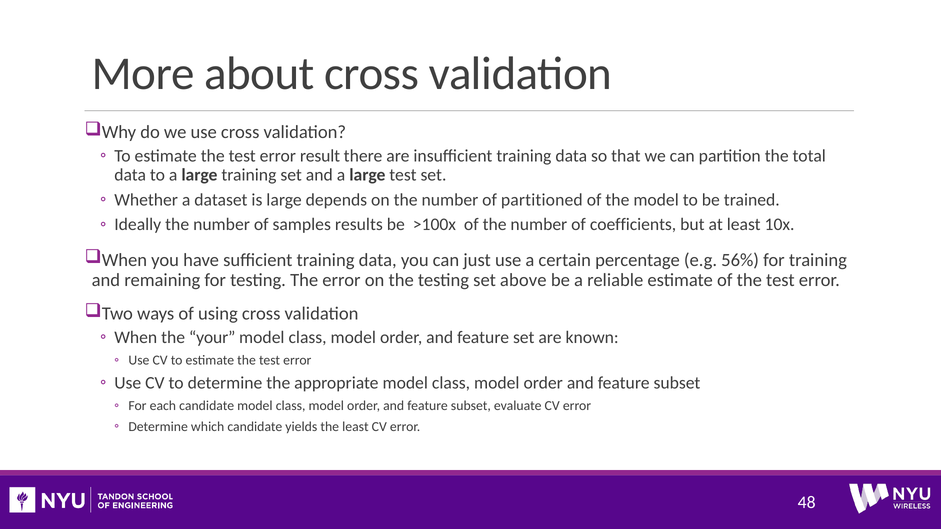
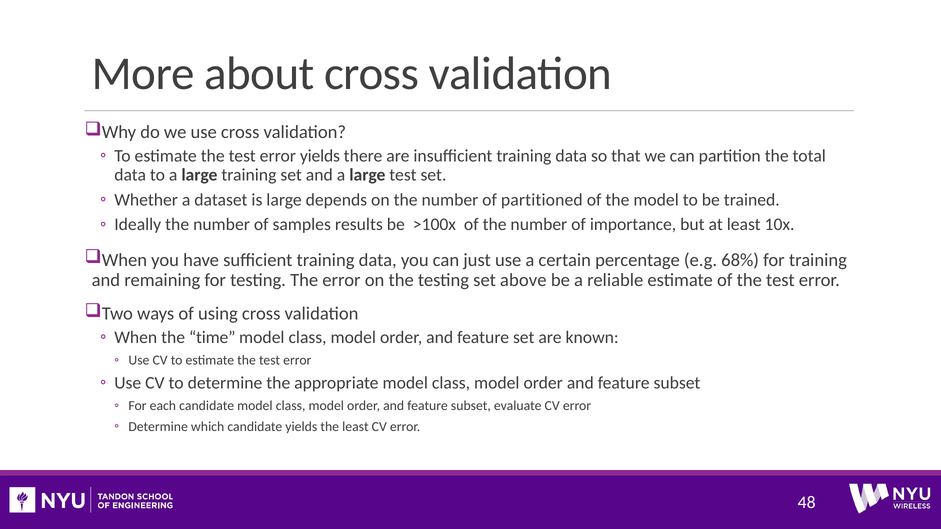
error result: result -> yields
coefficients: coefficients -> importance
56%: 56% -> 68%
your: your -> time
